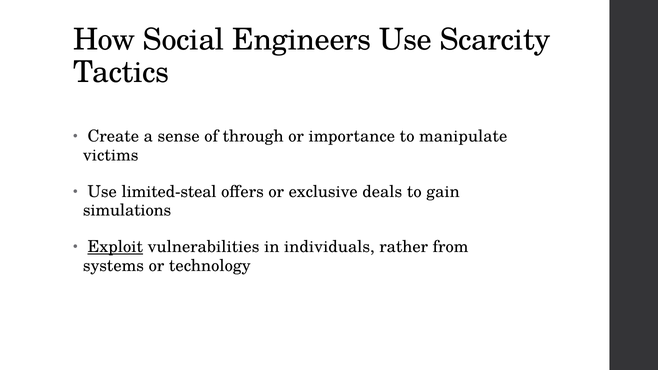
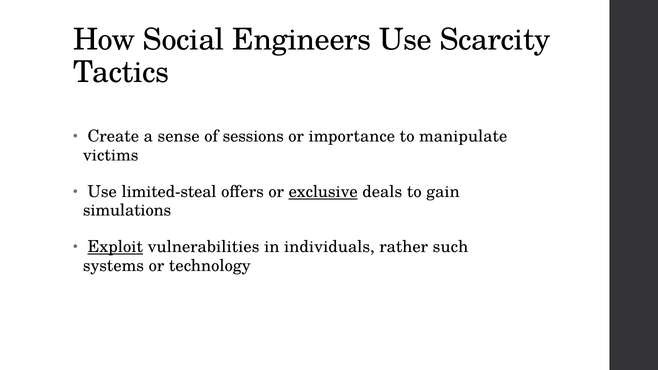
through: through -> sessions
exclusive underline: none -> present
from: from -> such
